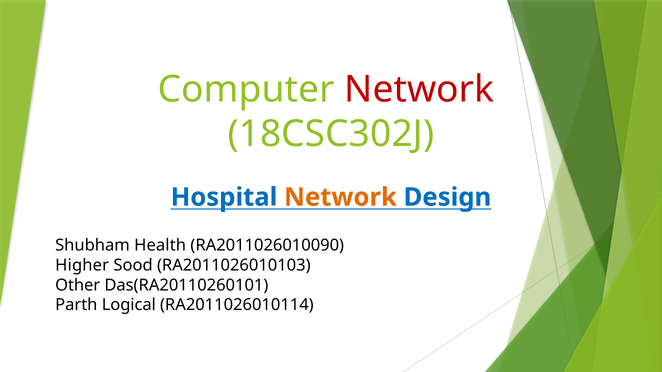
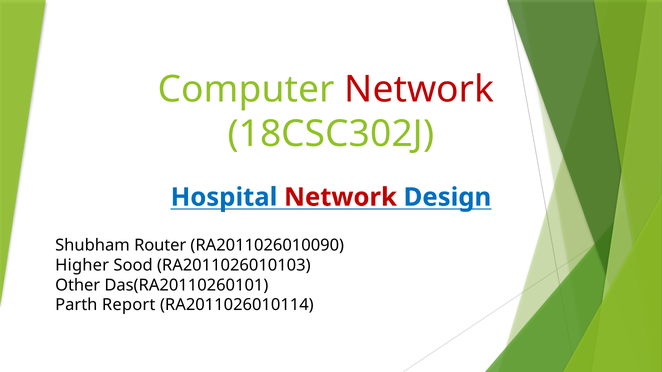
Network at (340, 197) colour: orange -> red
Health: Health -> Router
Logical: Logical -> Report
